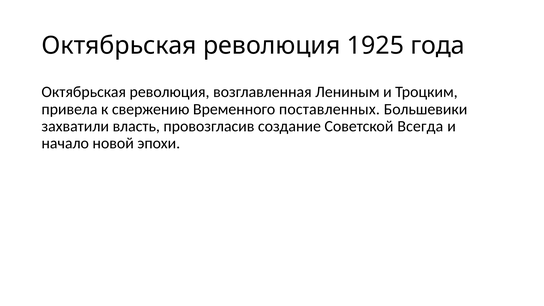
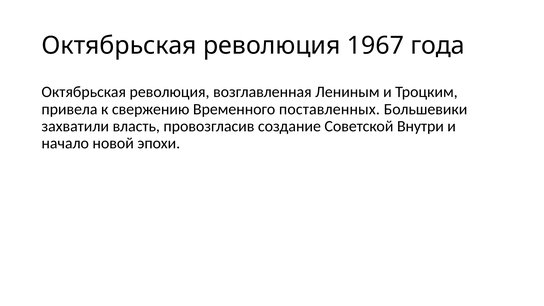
1925: 1925 -> 1967
Всегда: Всегда -> Внутри
